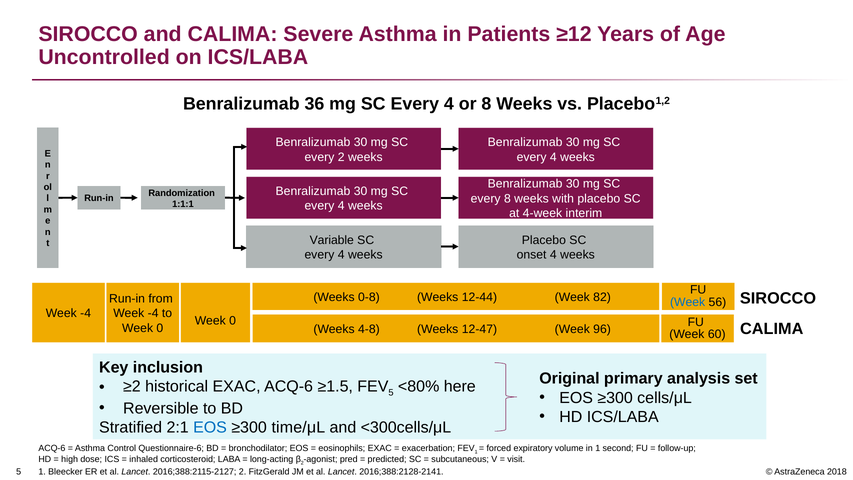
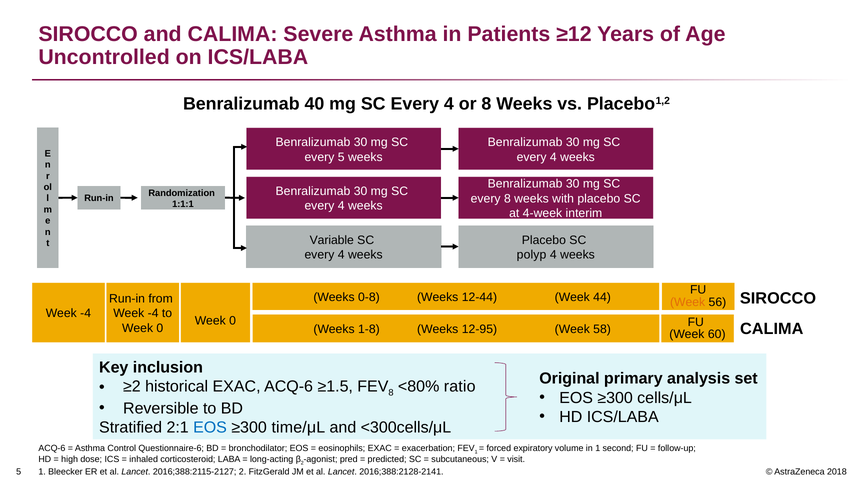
36: 36 -> 40
every 2: 2 -> 5
onset: onset -> polyp
82: 82 -> 44
Week at (688, 302) colour: blue -> orange
4-8: 4-8 -> 1-8
12-47: 12-47 -> 12-95
96: 96 -> 58
5 at (391, 393): 5 -> 8
here: here -> ratio
